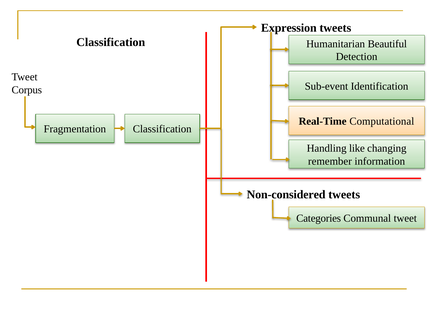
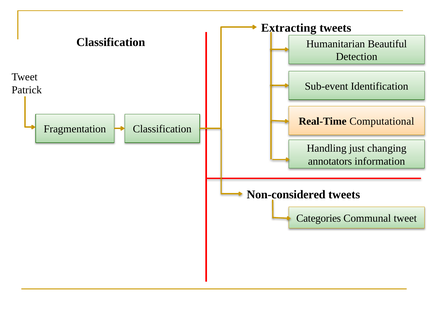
Expression: Expression -> Extracting
Corpus: Corpus -> Patrick
like: like -> just
remember: remember -> annotators
